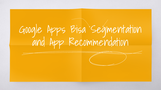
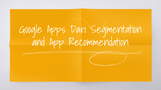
Bisa: Bisa -> Dari
